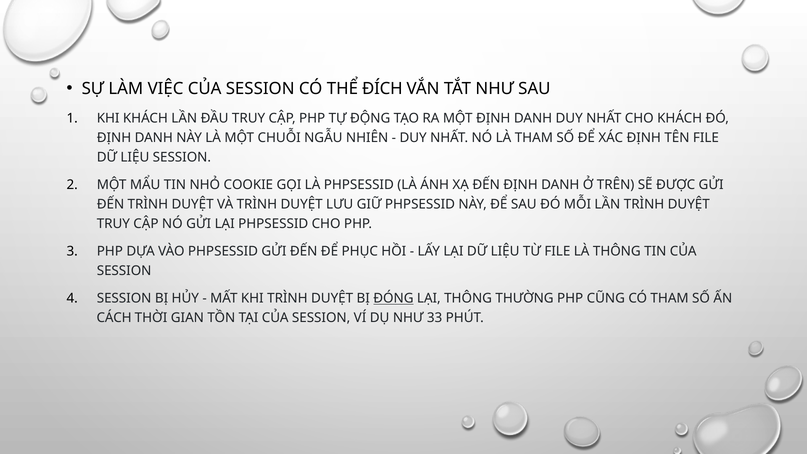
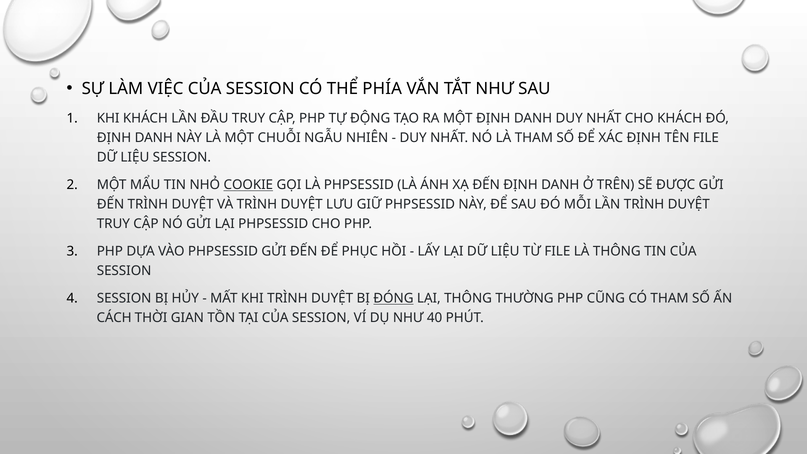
ĐÍCH: ĐÍCH -> PHÍA
COOKIE underline: none -> present
33: 33 -> 40
